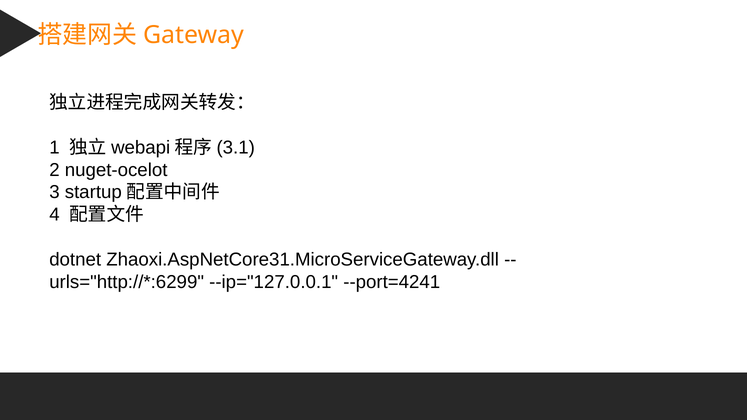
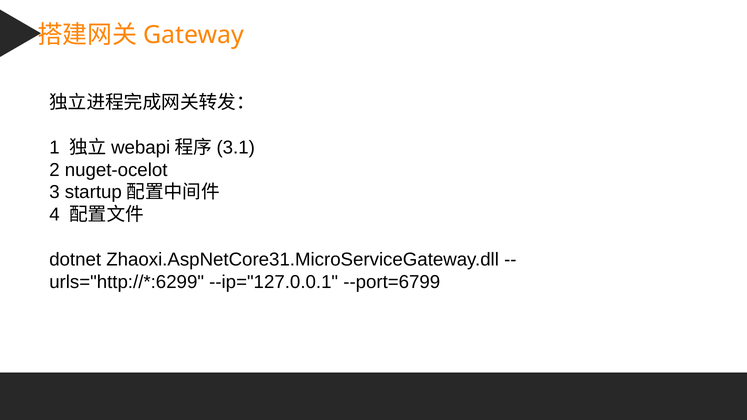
--port=4241: --port=4241 -> --port=6799
